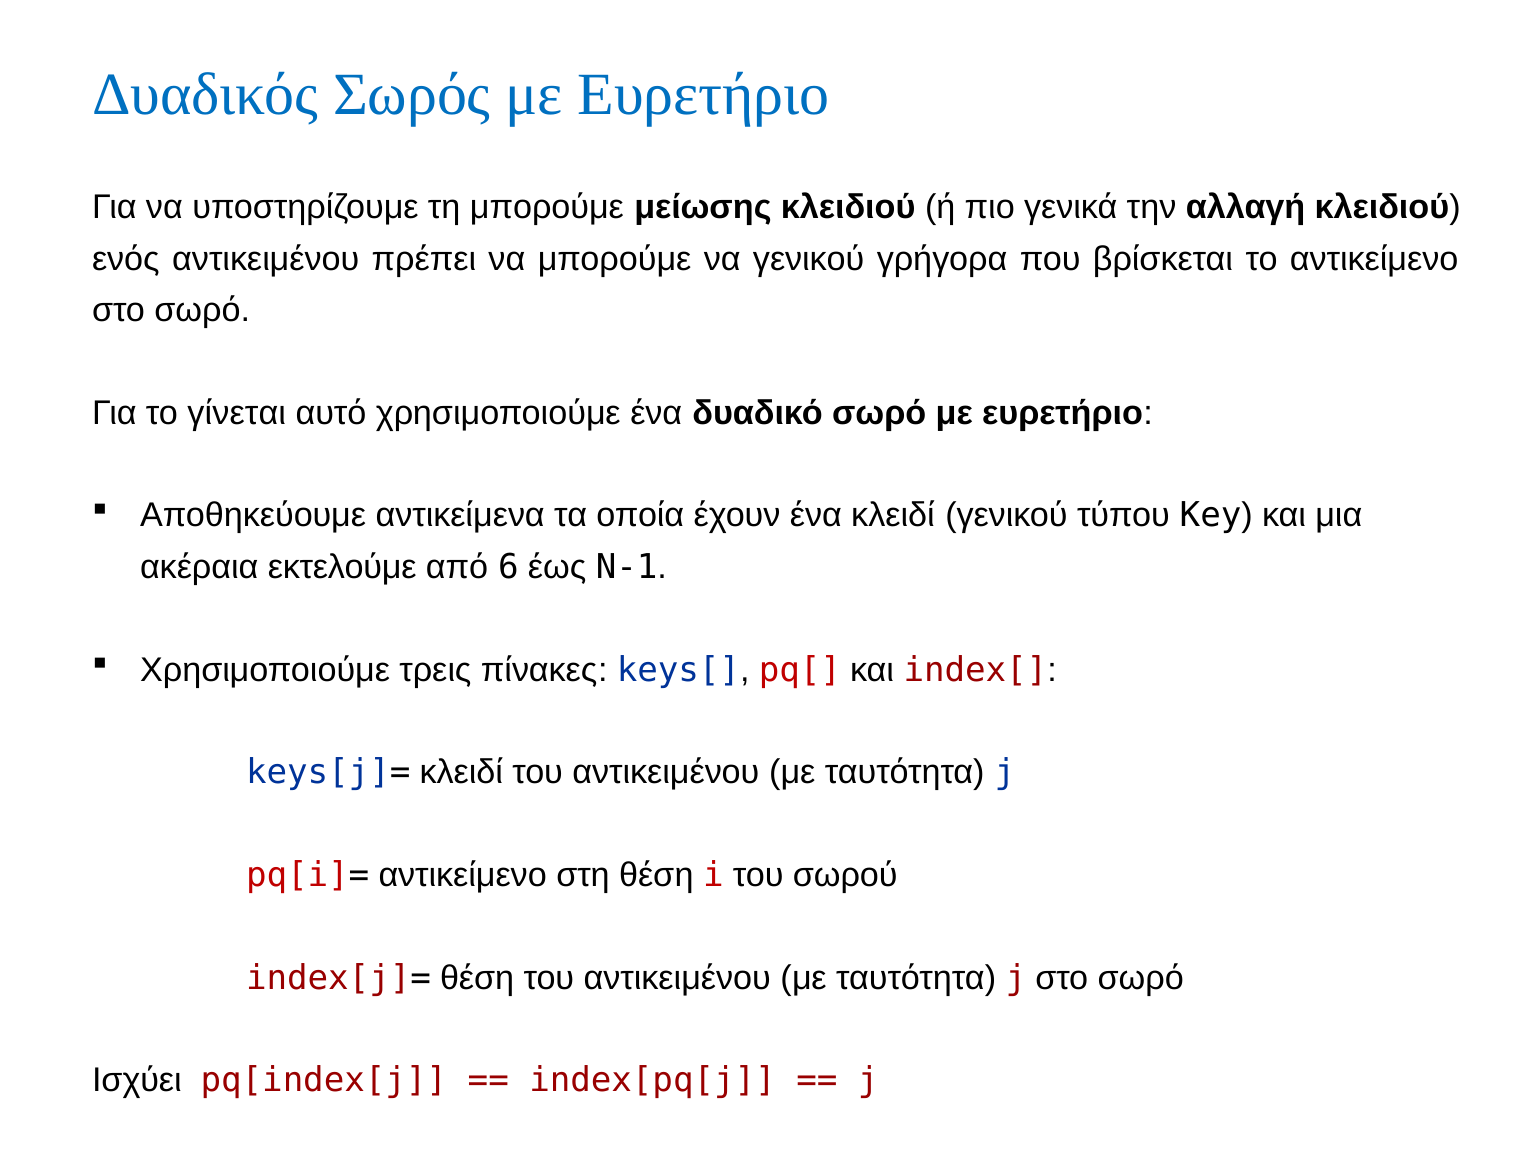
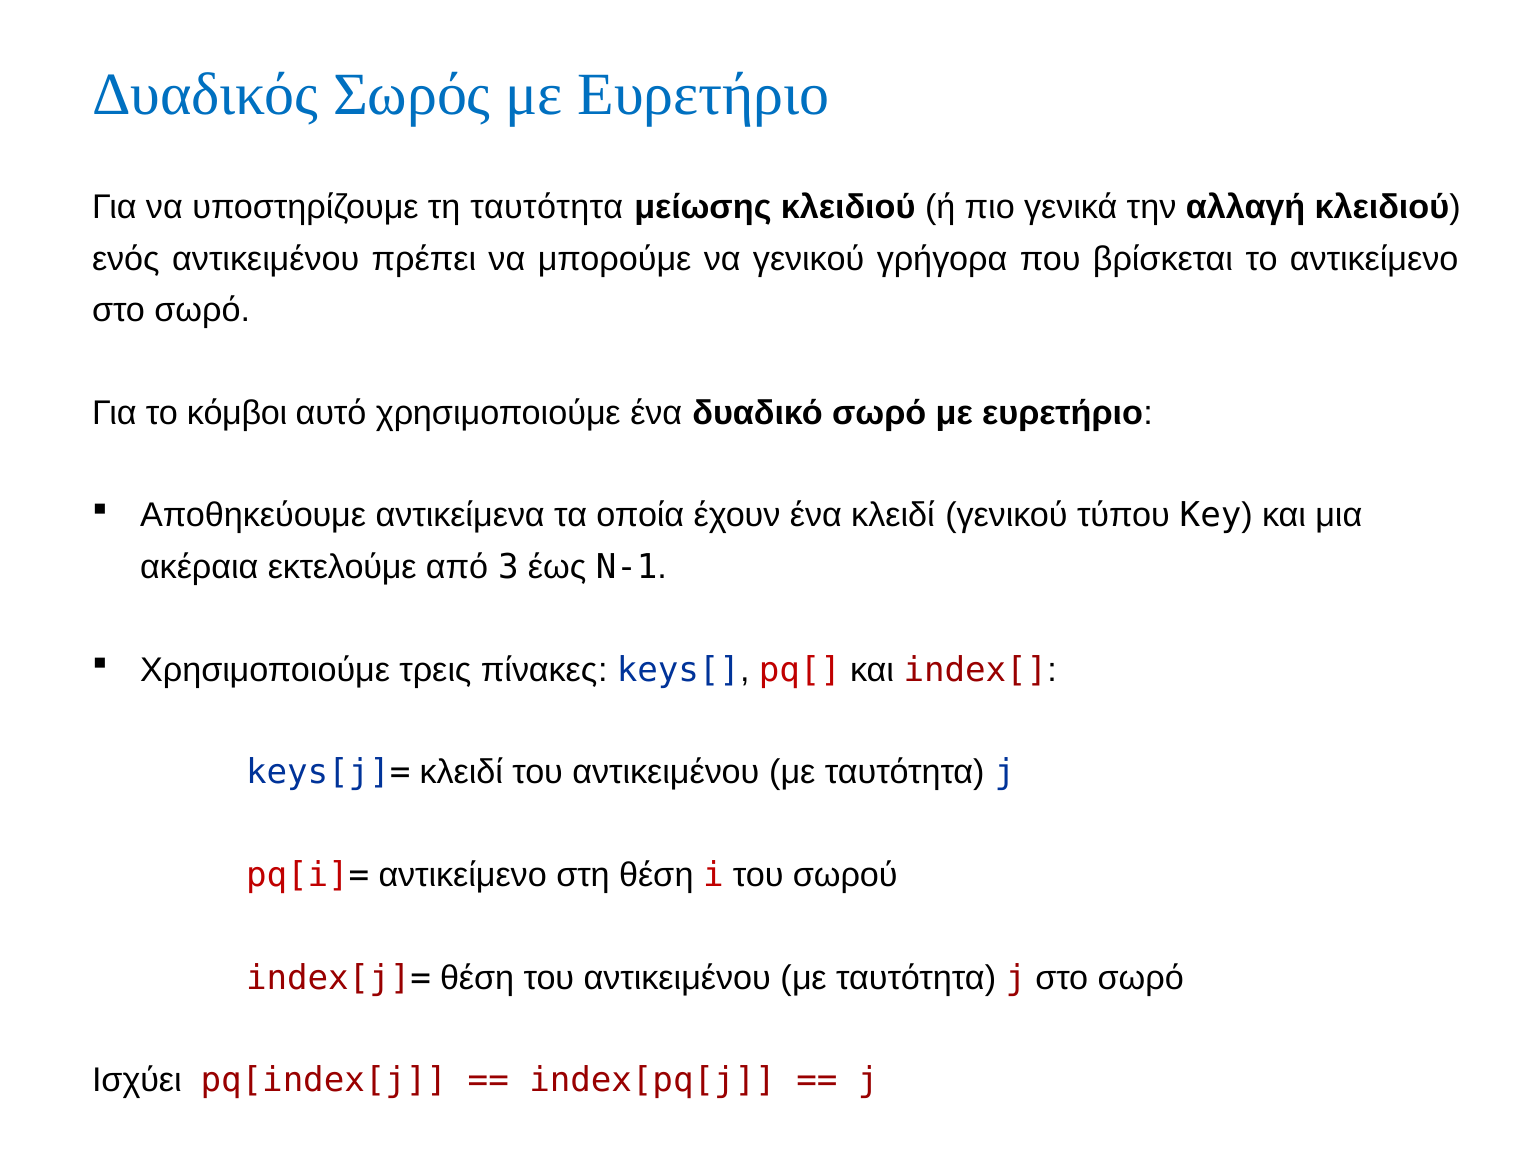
τη μπορούμε: μπορούμε -> ταυτότητα
γίνεται: γίνεται -> κόμβοι
6: 6 -> 3
